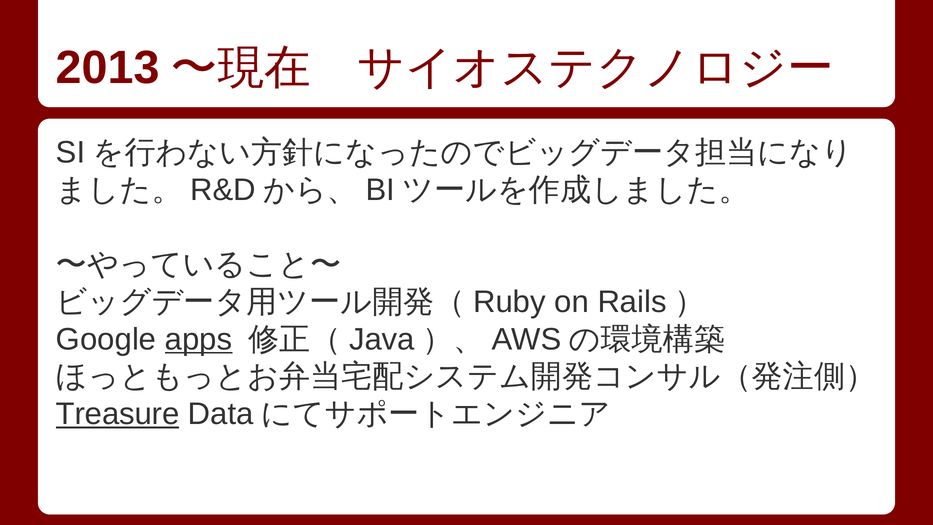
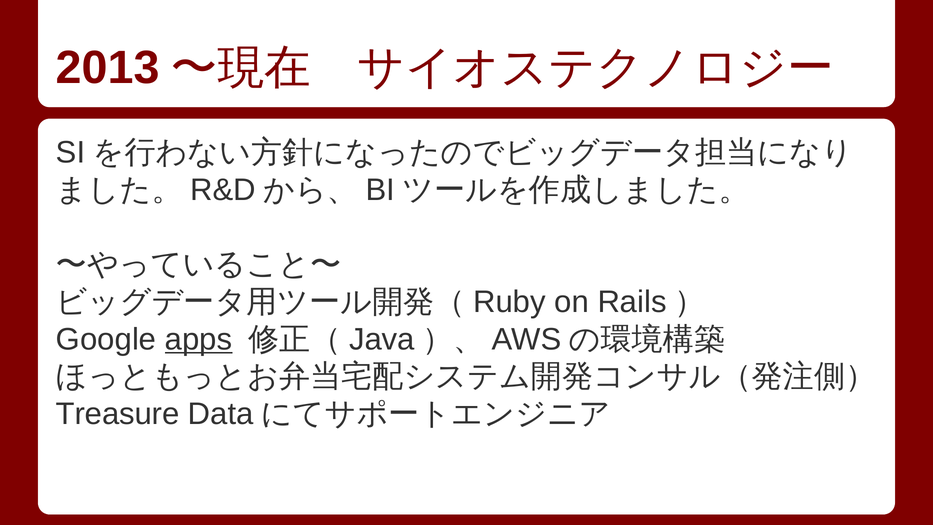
Treasure underline: present -> none
